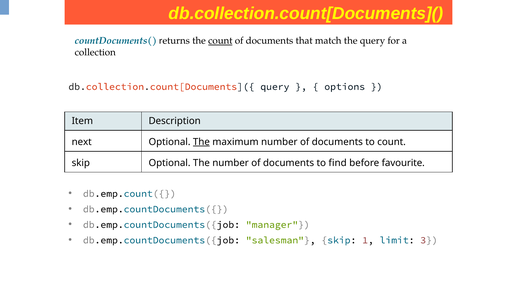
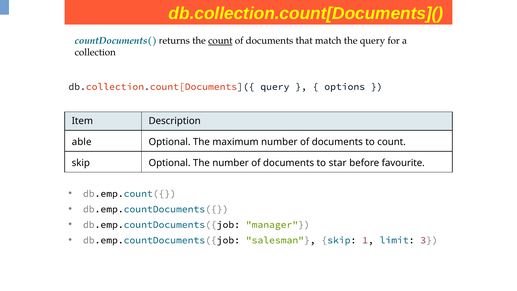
next: next -> able
The at (201, 142) underline: present -> none
find: find -> star
